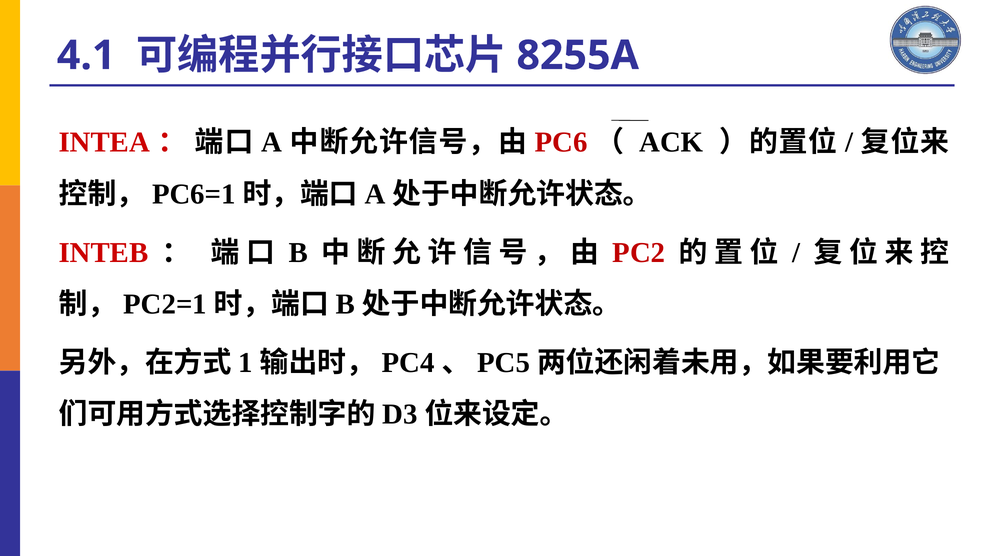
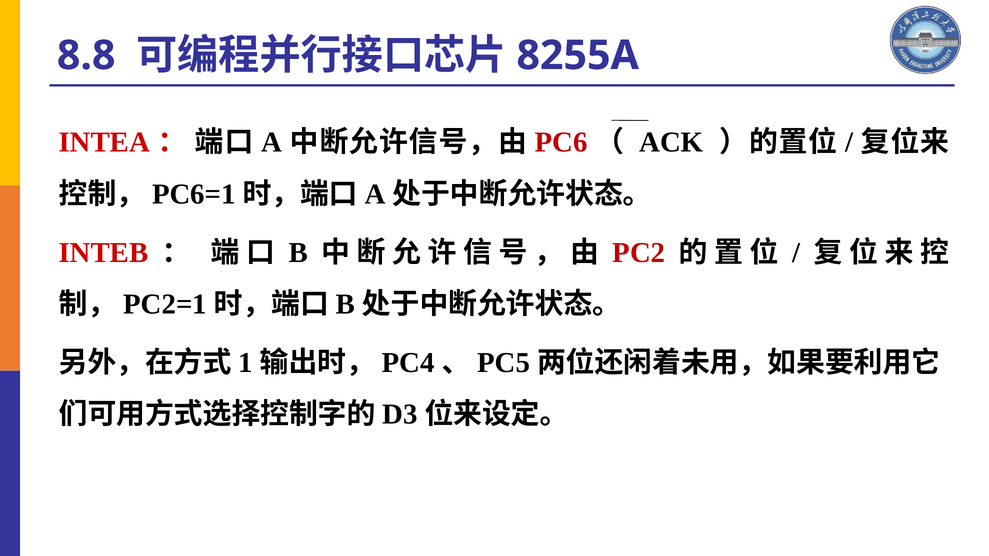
4.1: 4.1 -> 8.8
